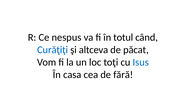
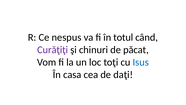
Curăţiţi colour: blue -> purple
altceva: altceva -> chinuri
fără: fără -> daţi
